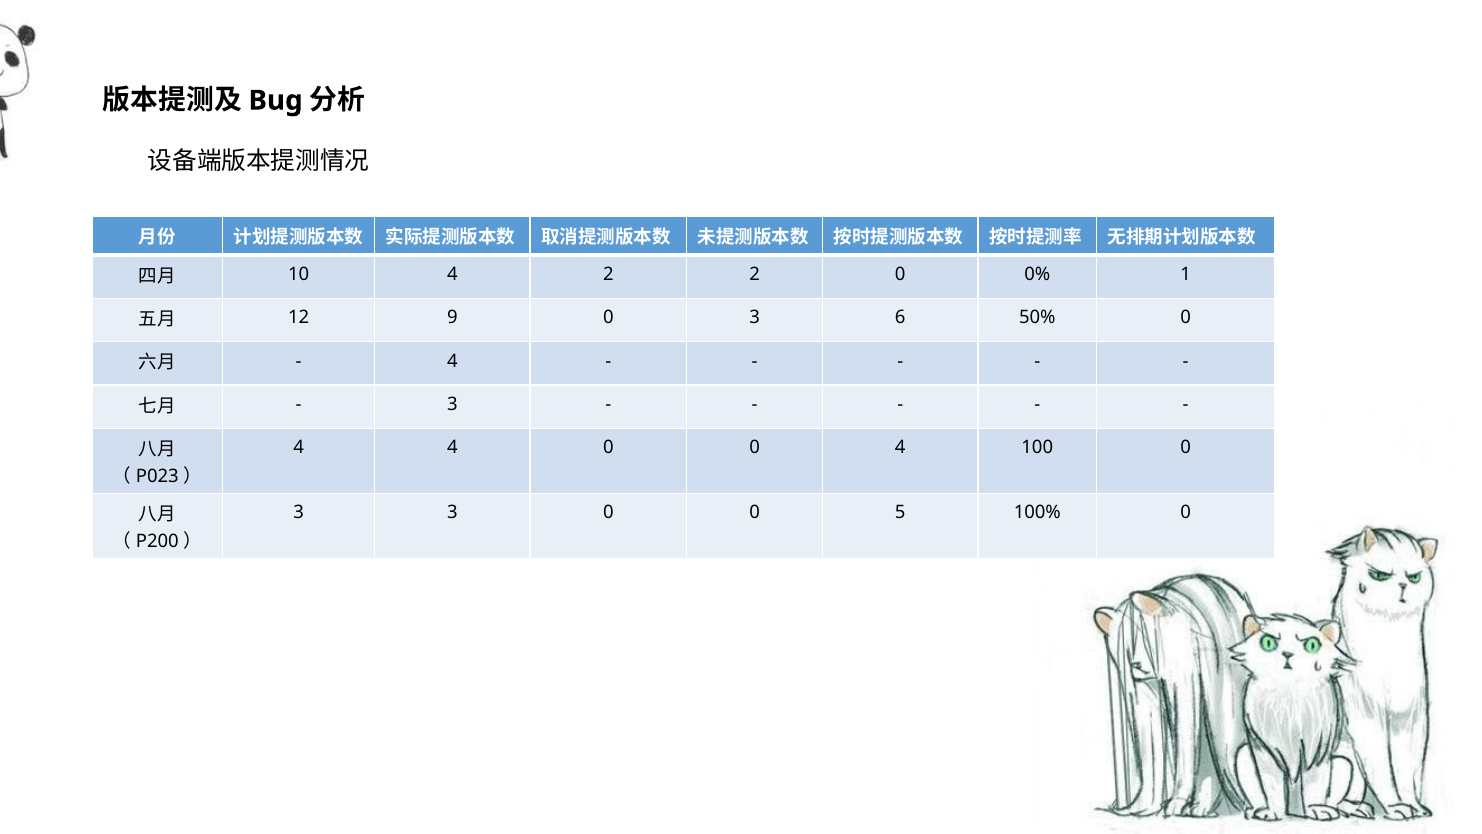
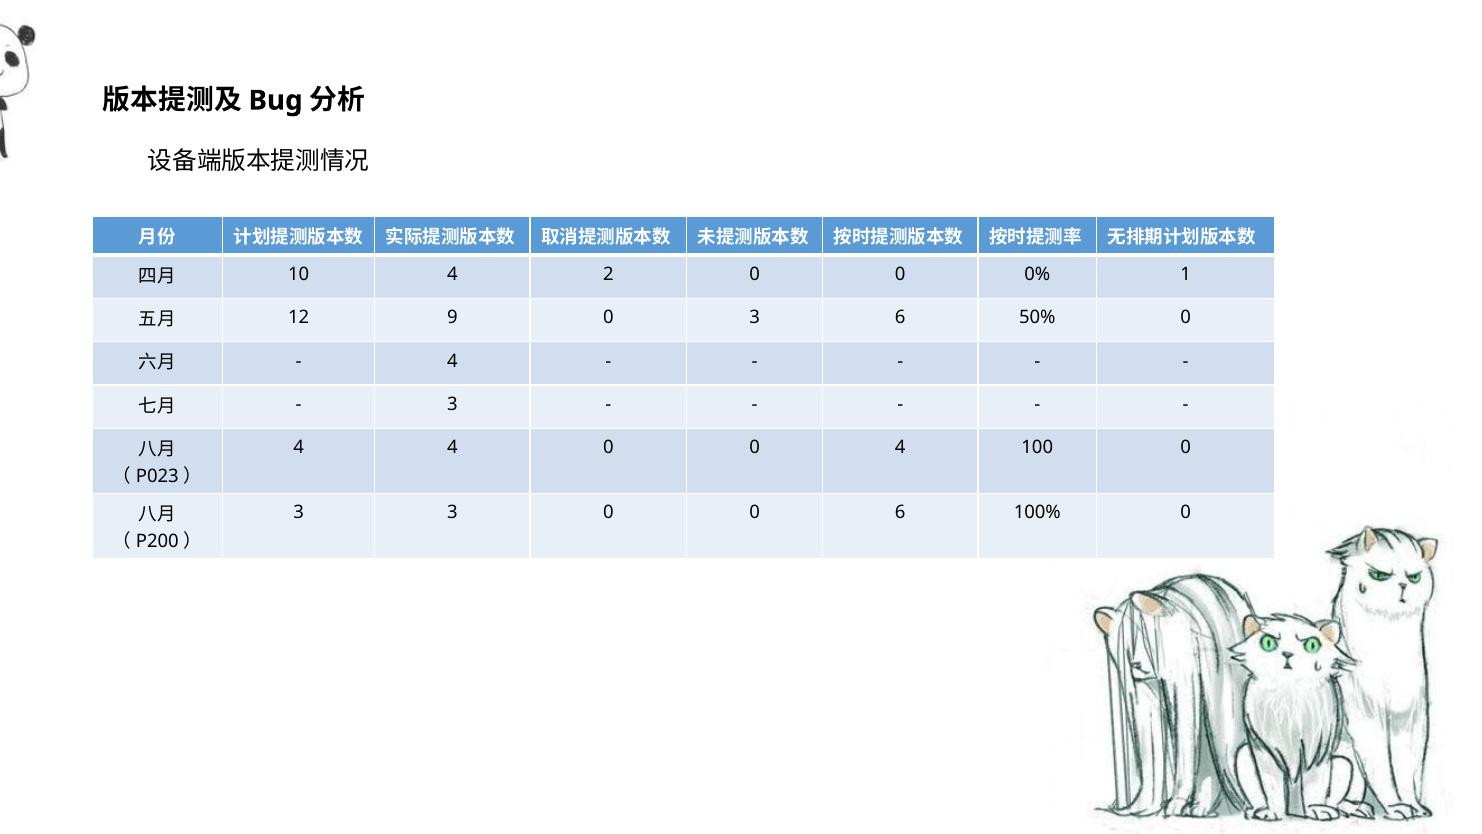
2 2: 2 -> 0
0 5: 5 -> 6
